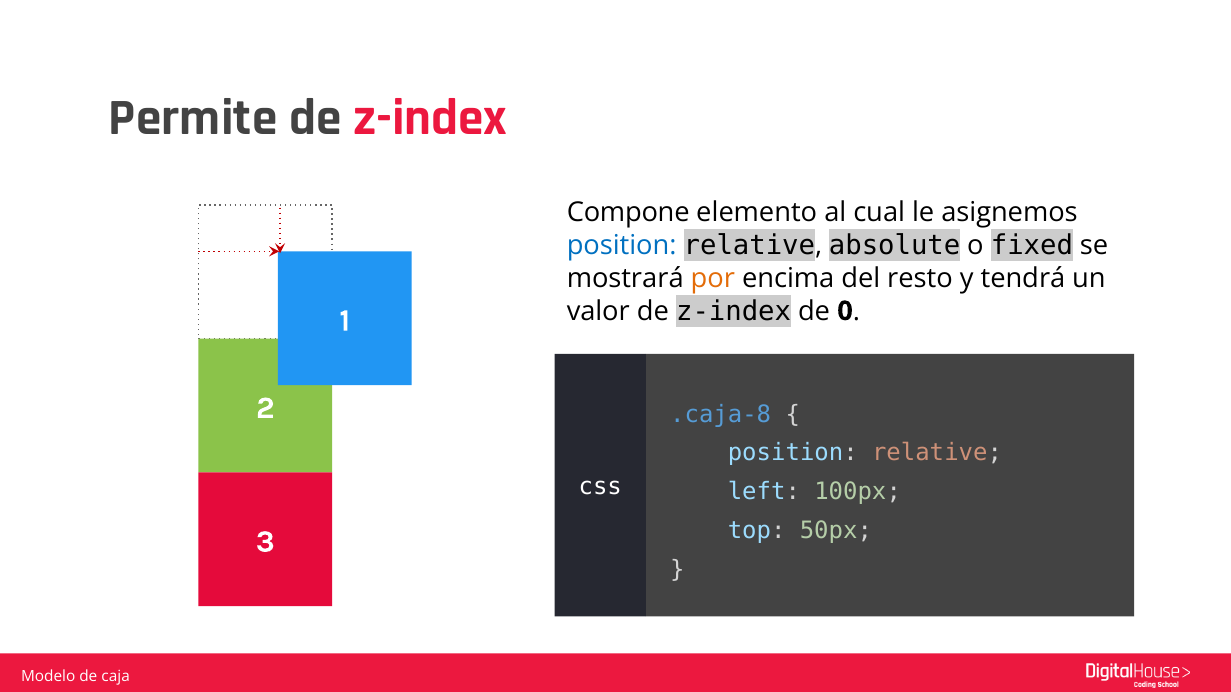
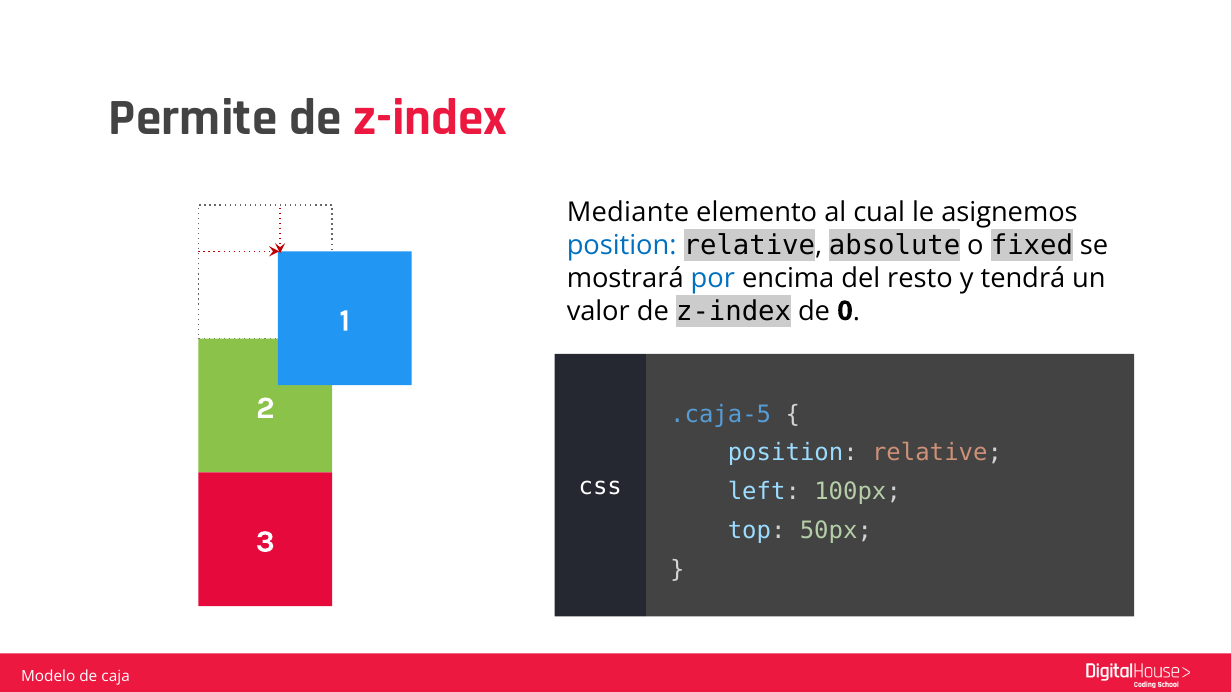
Compone: Compone -> Mediante
por colour: orange -> blue
.caja-8: .caja-8 -> .caja-5
